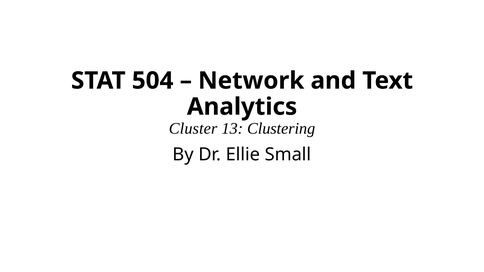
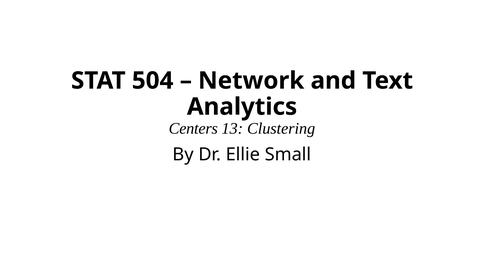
Cluster: Cluster -> Centers
